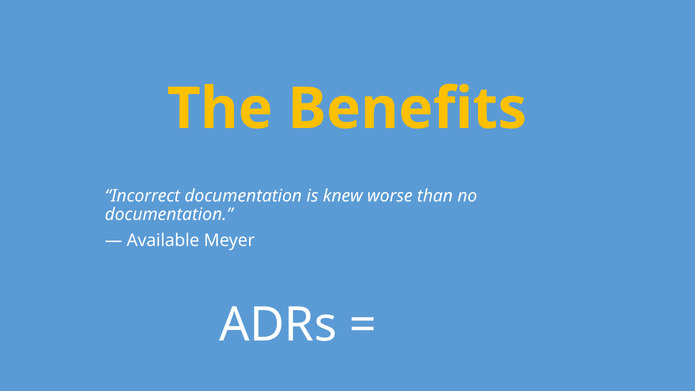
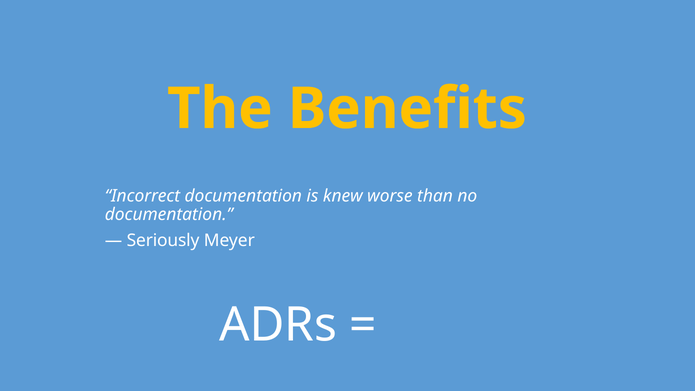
Available: Available -> Seriously
